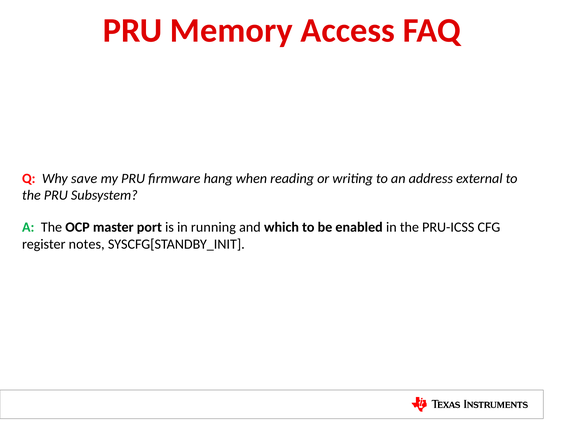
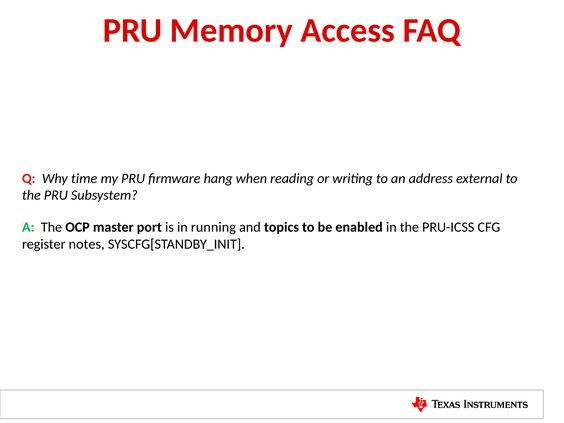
save: save -> time
which: which -> topics
